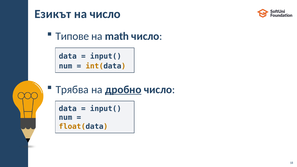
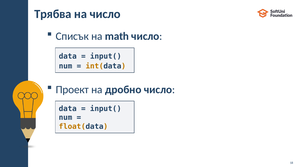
Езикът: Езикът -> Трябва
Типове: Типове -> Списък
Трябва: Трябва -> Проект
дробно underline: present -> none
